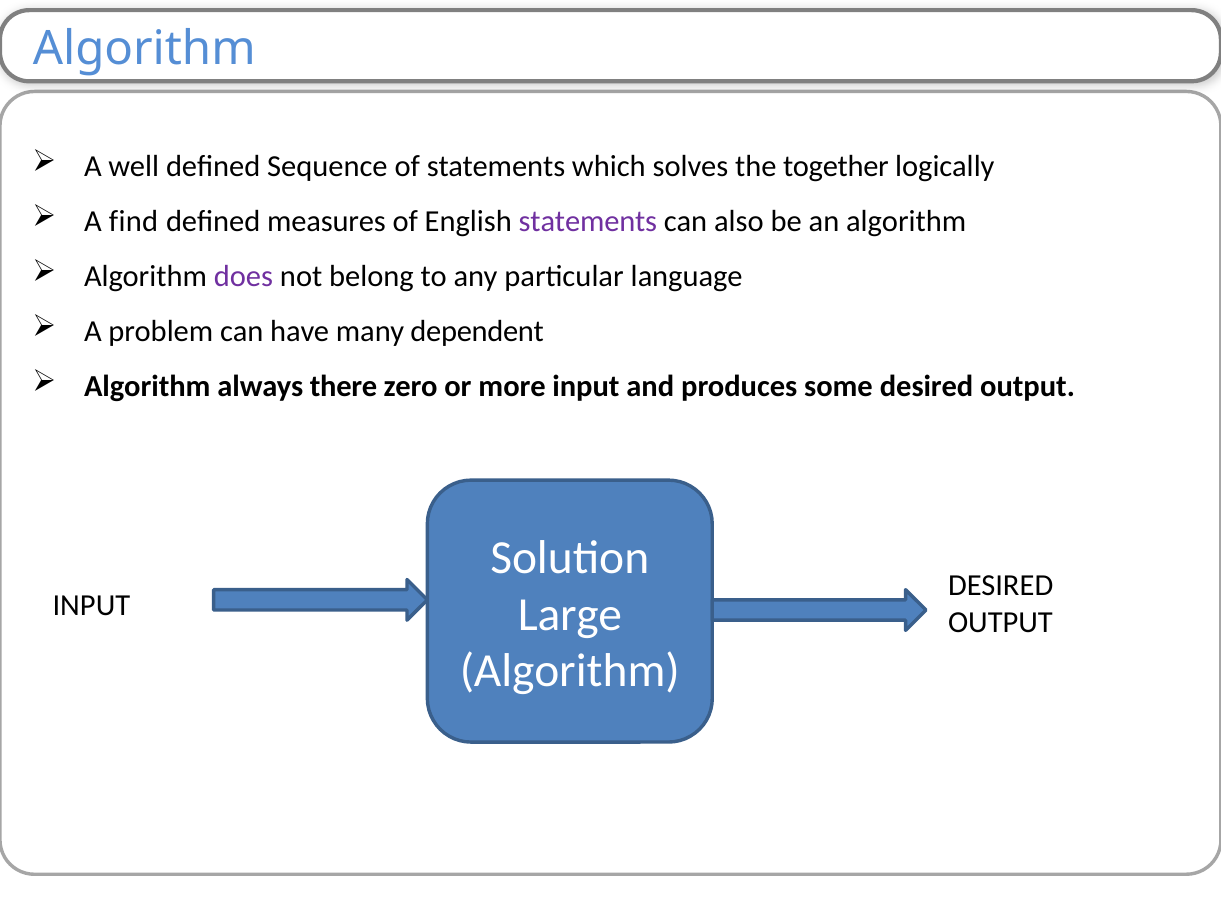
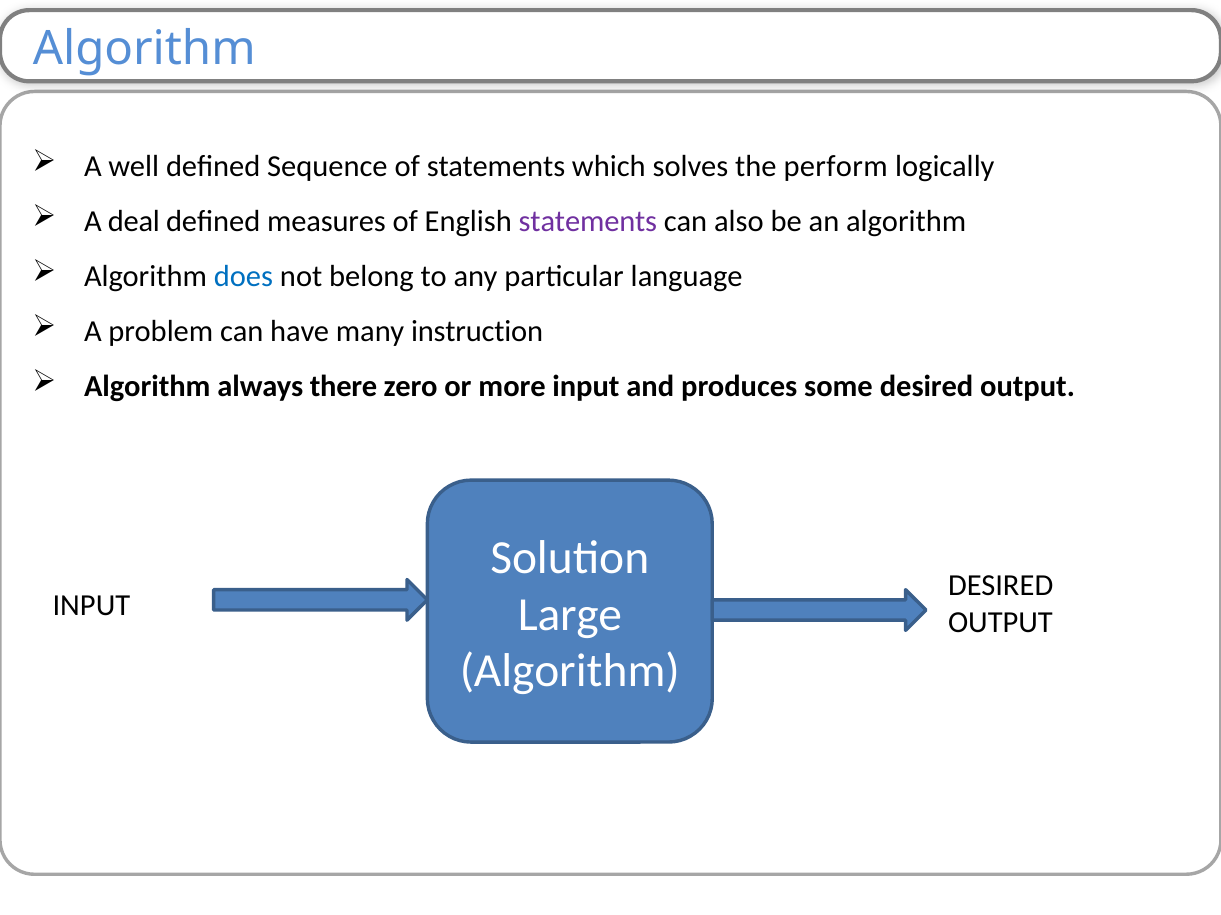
together: together -> perform
find: find -> deal
does colour: purple -> blue
dependent: dependent -> instruction
